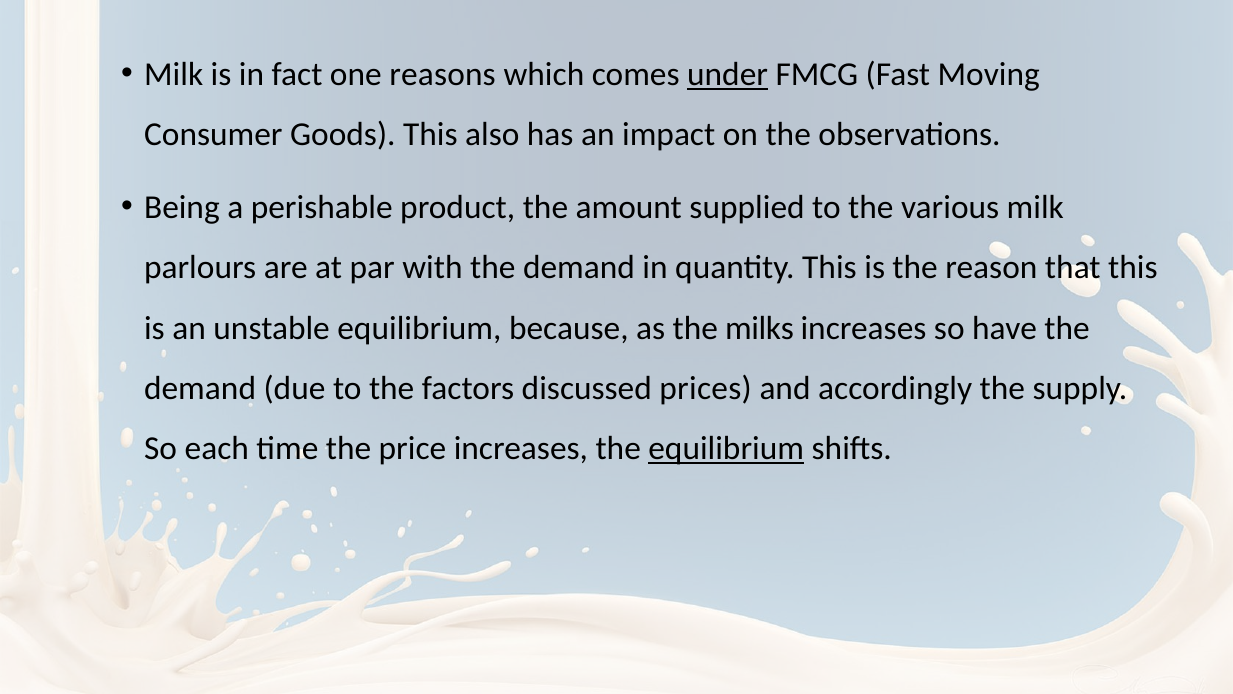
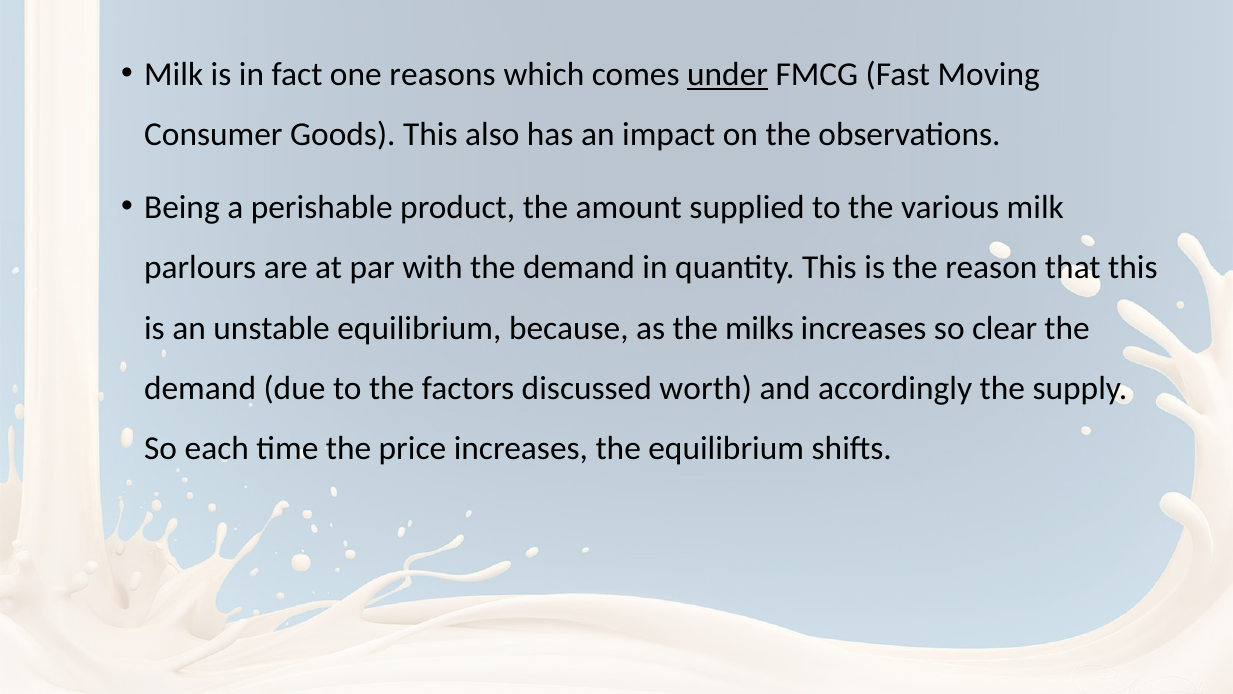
have: have -> clear
prices: prices -> worth
equilibrium at (726, 448) underline: present -> none
